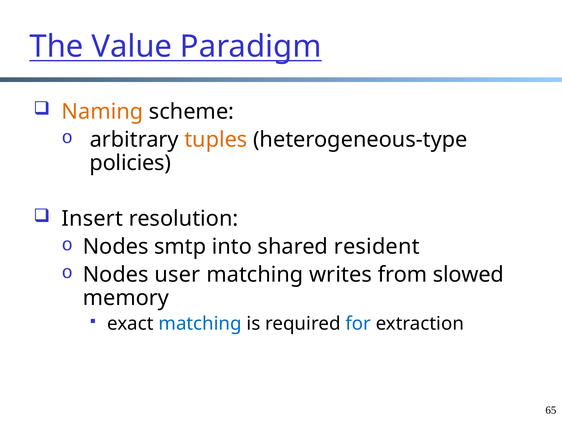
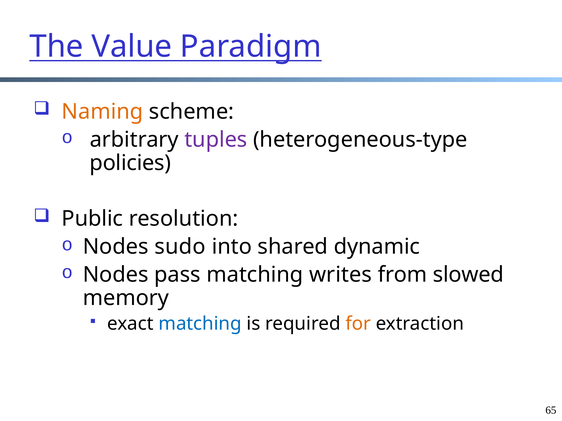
tuples colour: orange -> purple
Insert: Insert -> Public
smtp: smtp -> sudo
resident: resident -> dynamic
user: user -> pass
for colour: blue -> orange
